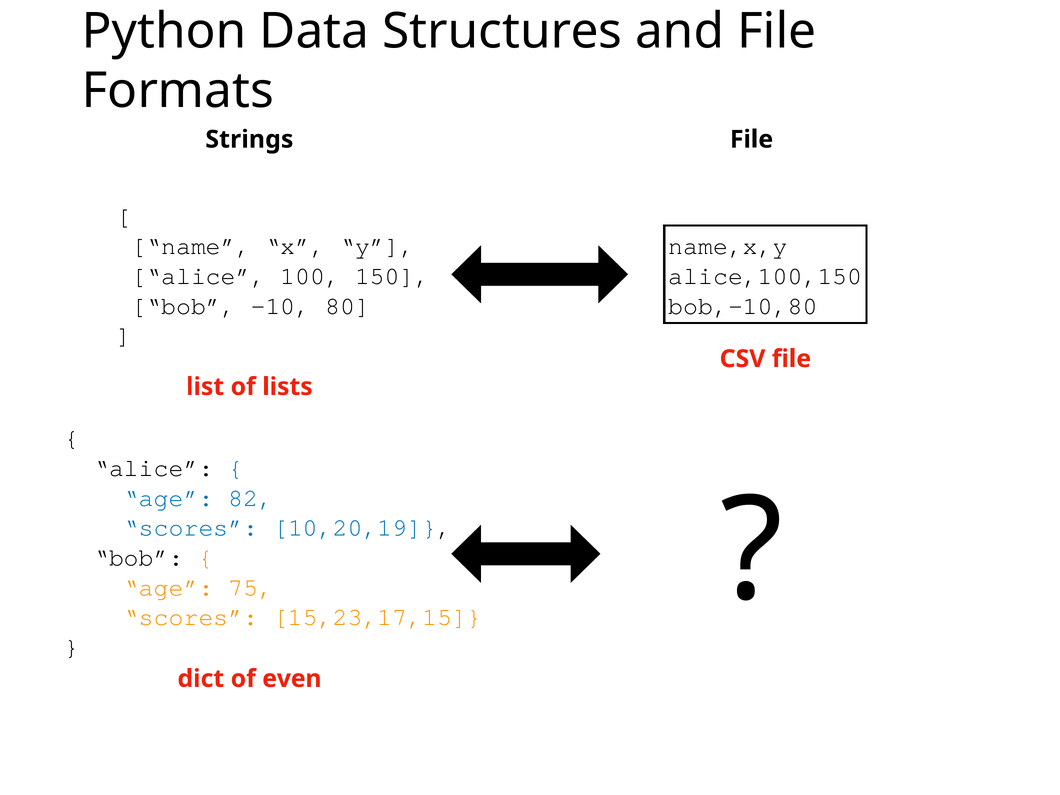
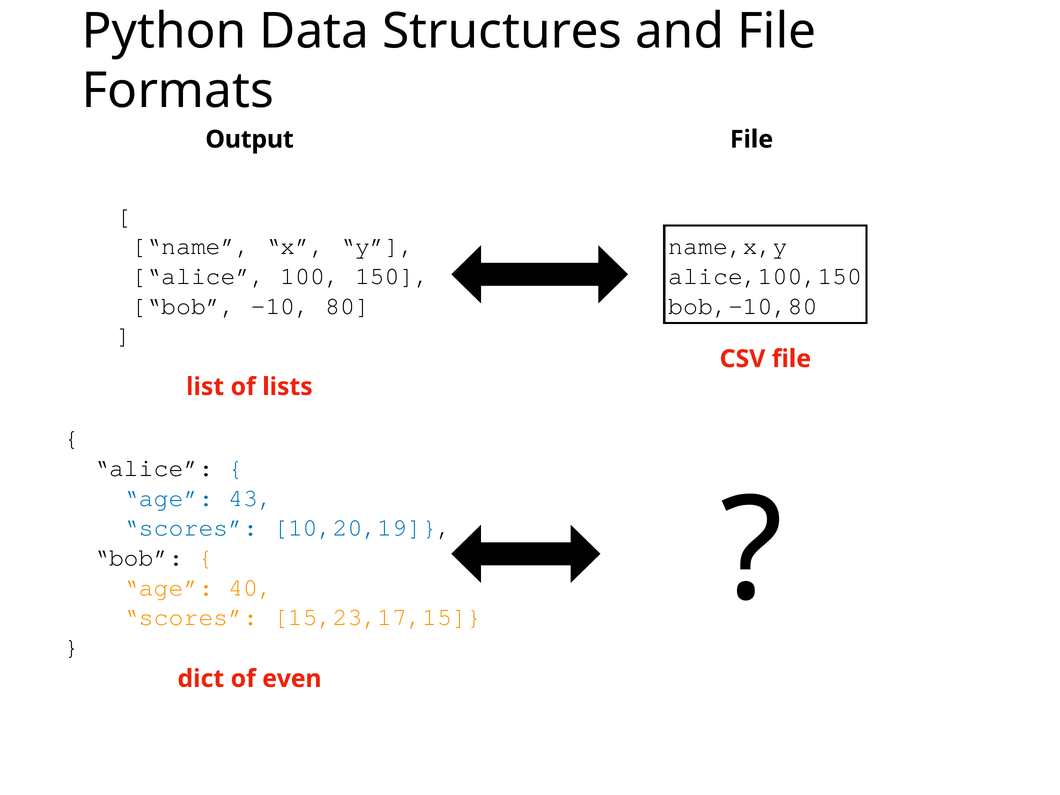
Strings: Strings -> Output
82: 82 -> 43
75: 75 -> 40
